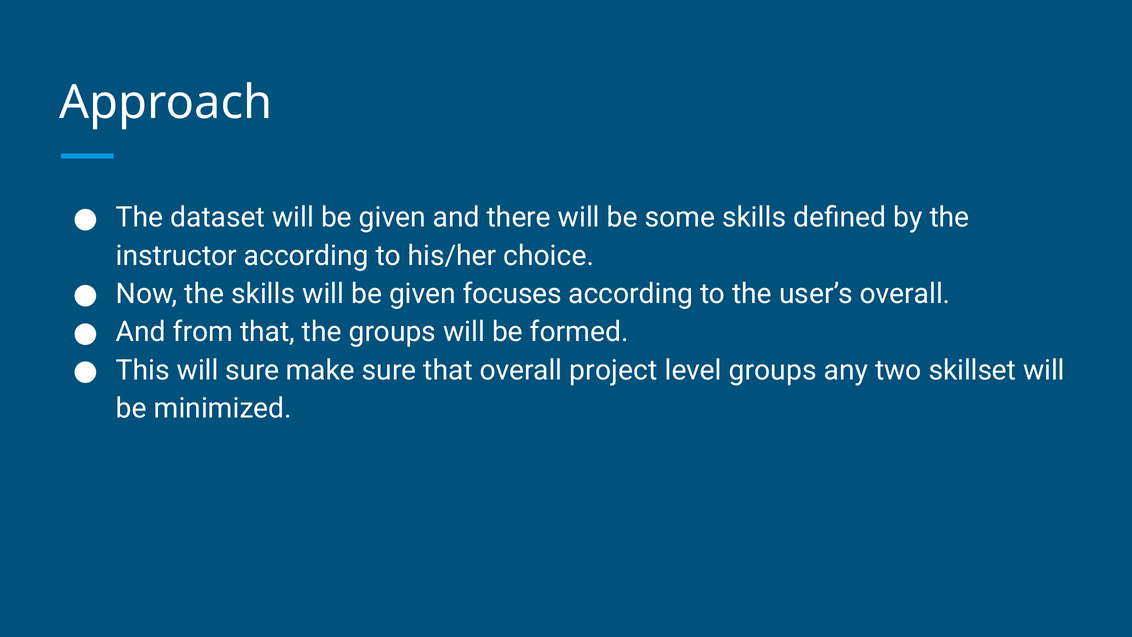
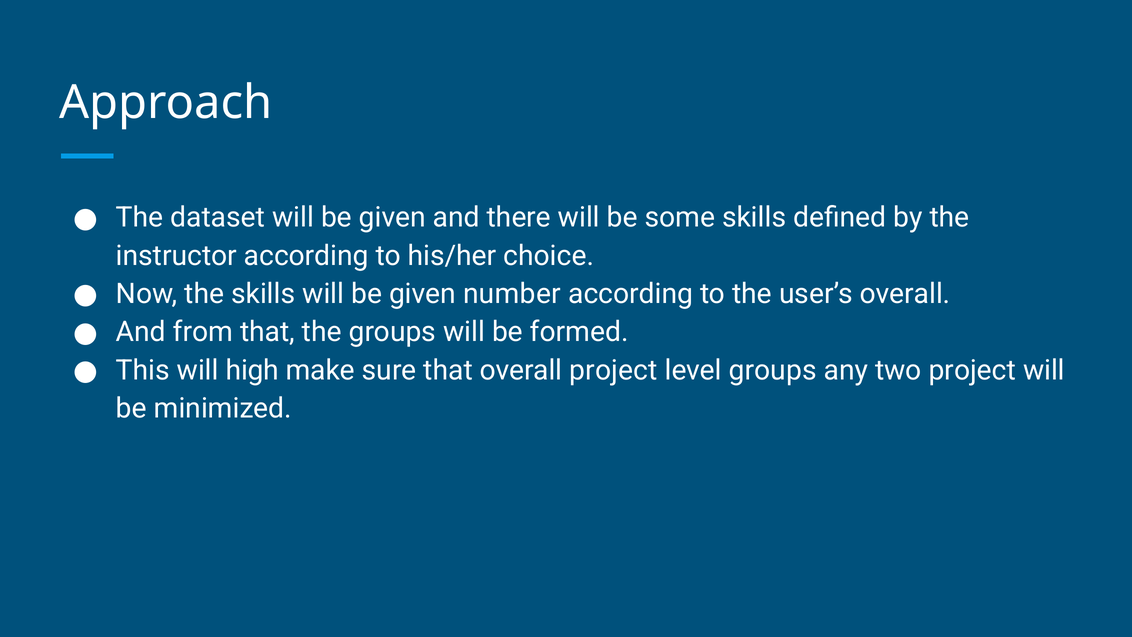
focuses: focuses -> number
will sure: sure -> high
two skillset: skillset -> project
